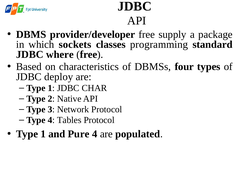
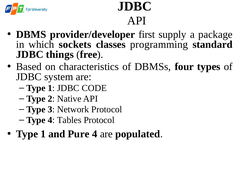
provider/developer free: free -> first
where: where -> things
deploy: deploy -> system
CHAR: CHAR -> CODE
